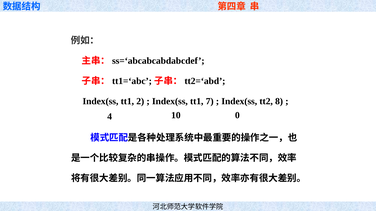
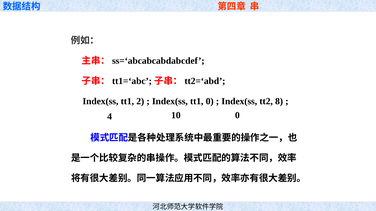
tt1 7: 7 -> 0
